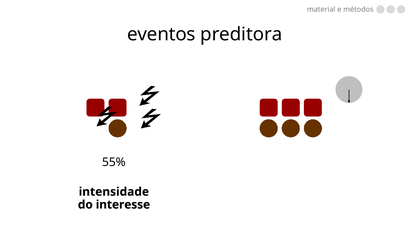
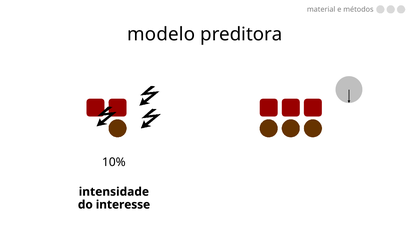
eventos: eventos -> modelo
55%: 55% -> 10%
